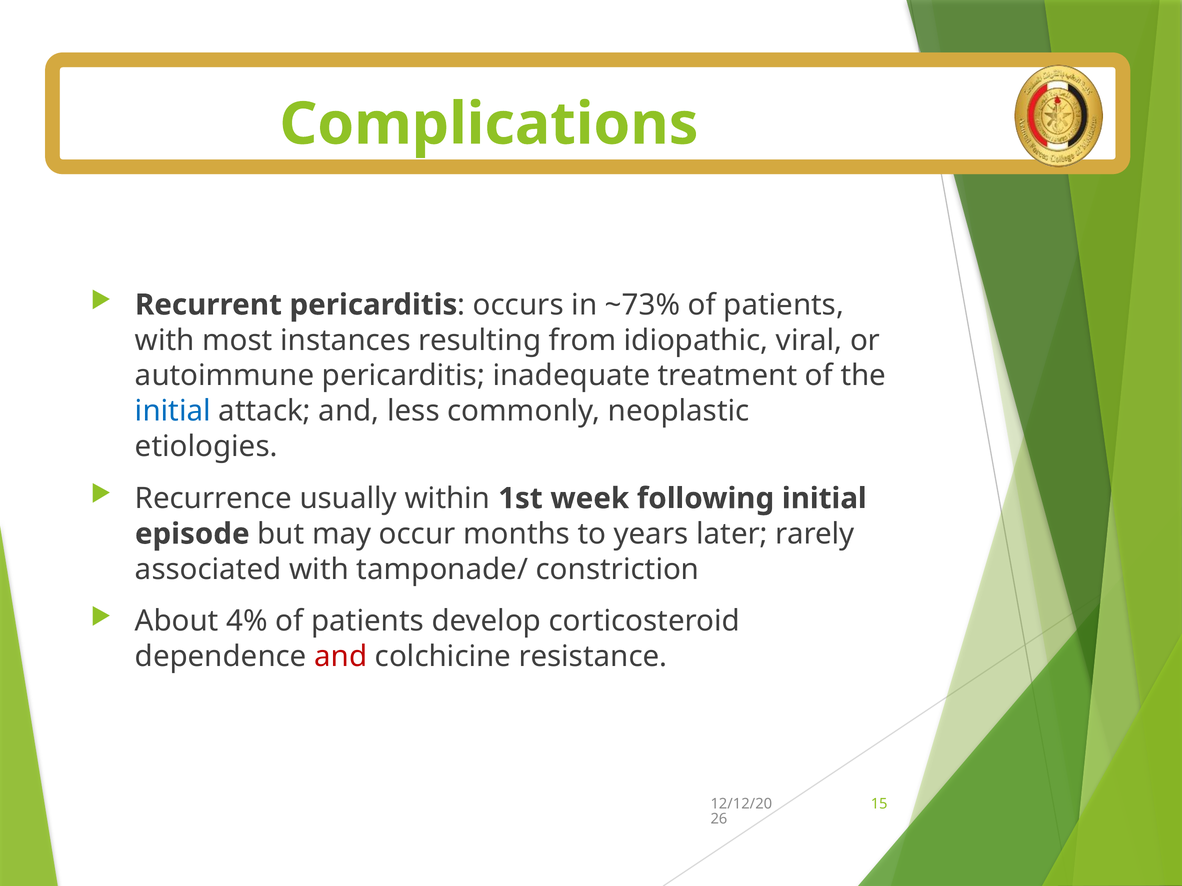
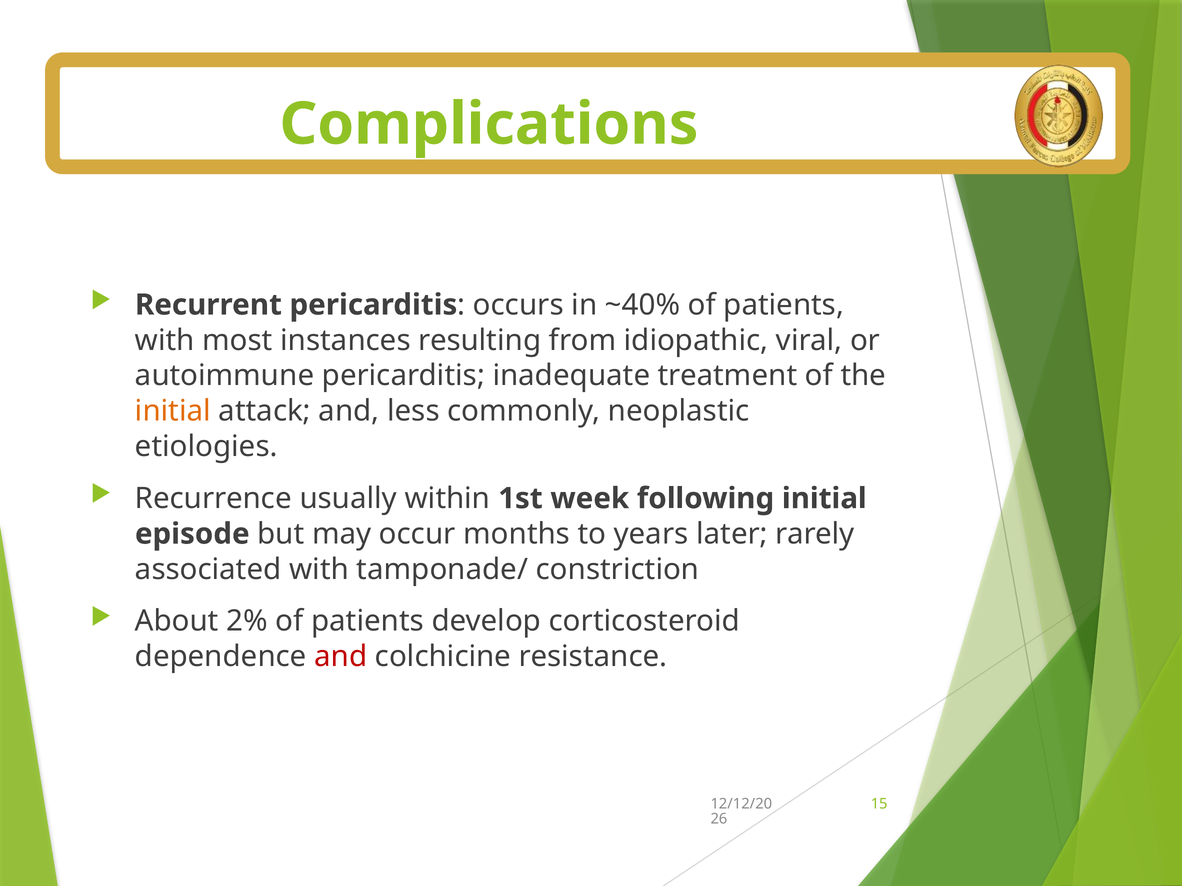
~73%: ~73% -> ~40%
initial at (173, 411) colour: blue -> orange
4%: 4% -> 2%
